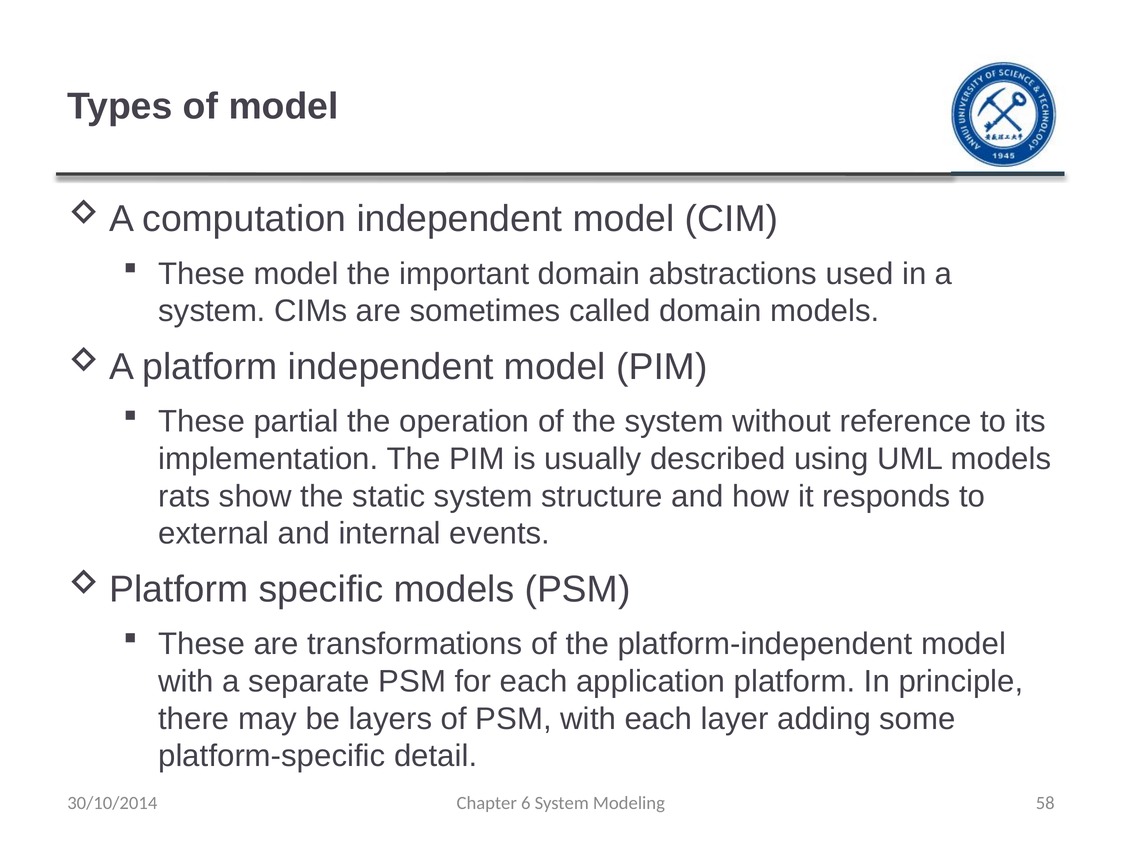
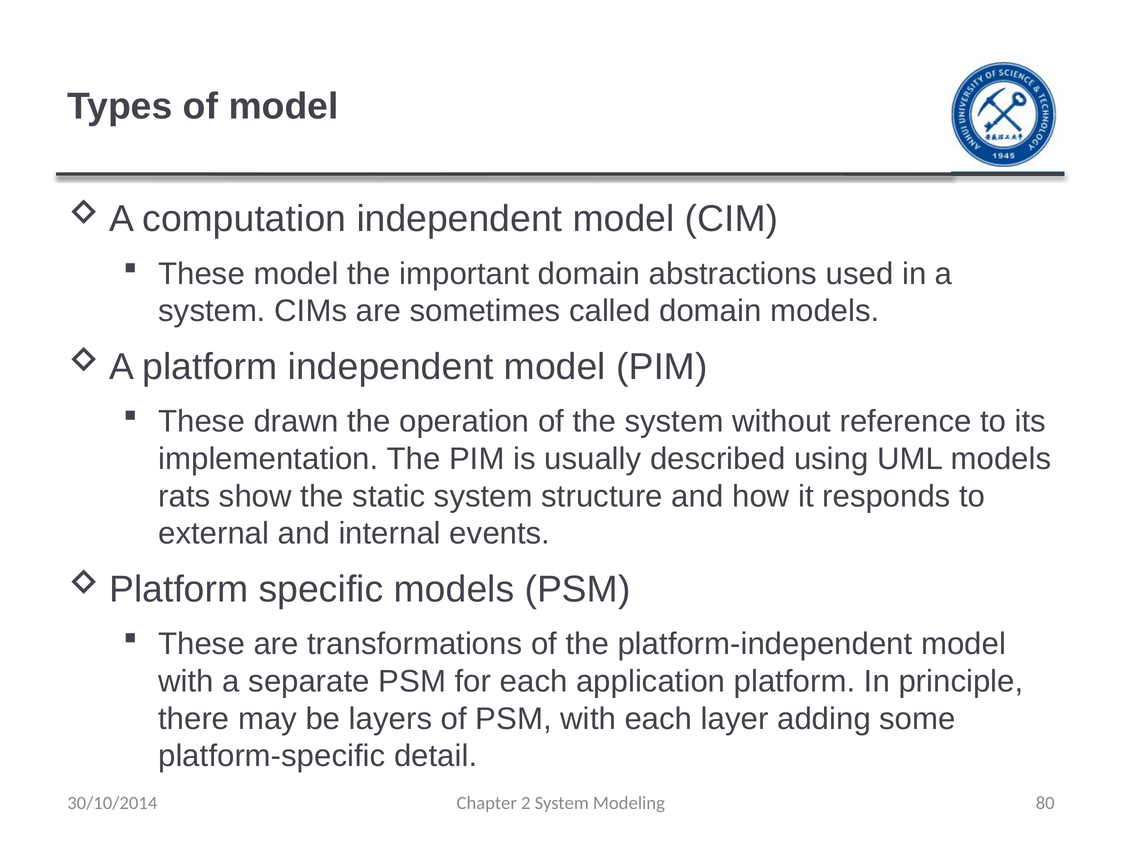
partial: partial -> drawn
6: 6 -> 2
58: 58 -> 80
